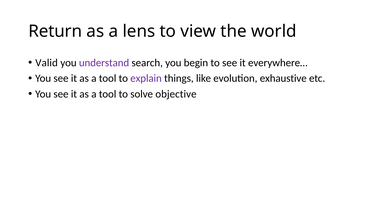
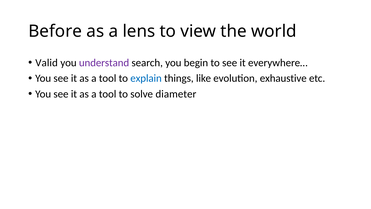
Return: Return -> Before
explain colour: purple -> blue
objective: objective -> diameter
